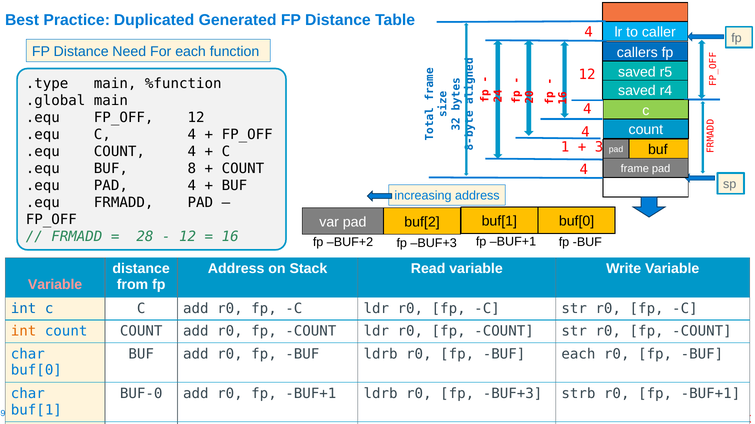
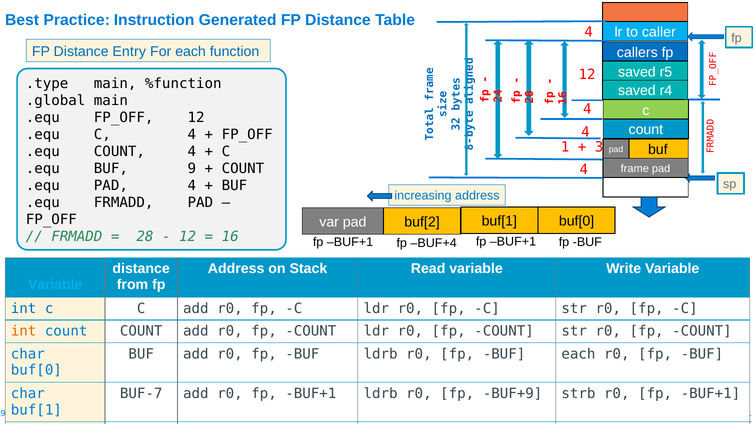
Duplicated: Duplicated -> Instruction
Need: Need -> Entry
BUF 8: 8 -> 9
BUF+2 at (350, 243): BUF+2 -> BUF+1
BUF+3 at (434, 244): BUF+3 -> BUF+4
Variable at (55, 285) colour: pink -> light blue
BUF-0: BUF-0 -> BUF-7
r0 fp BUF+3: BUF+3 -> BUF+9
